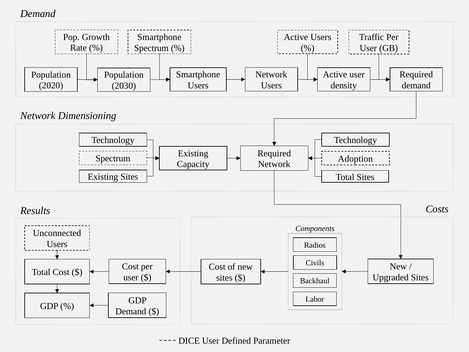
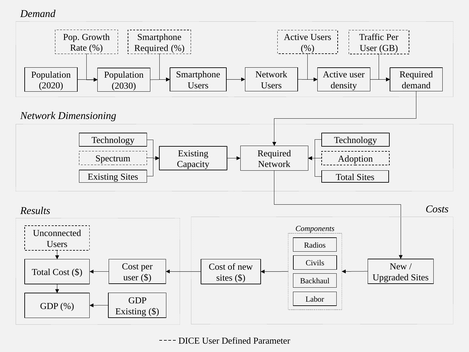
Spectrum at (151, 48): Spectrum -> Required
Demand at (131, 311): Demand -> Existing
